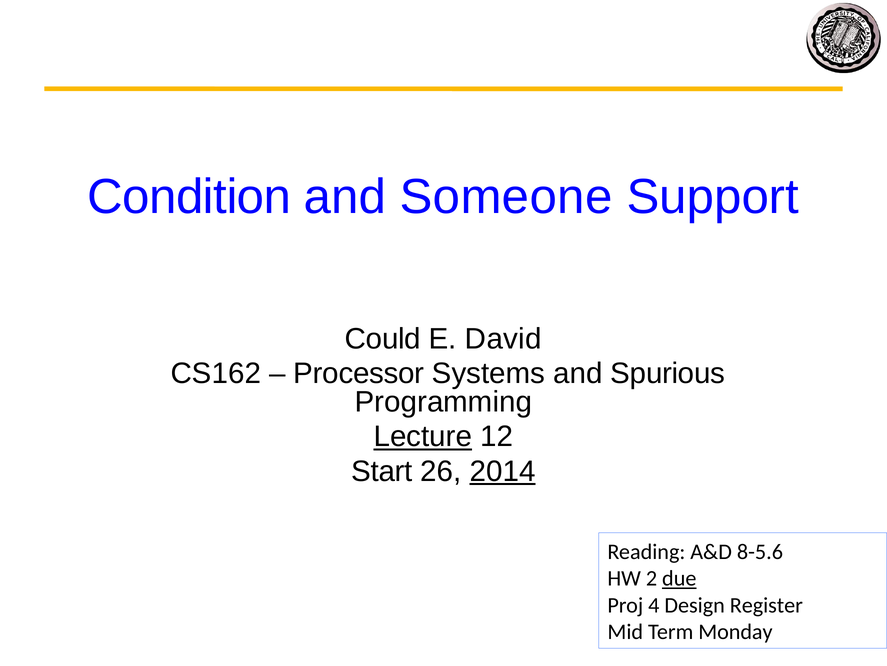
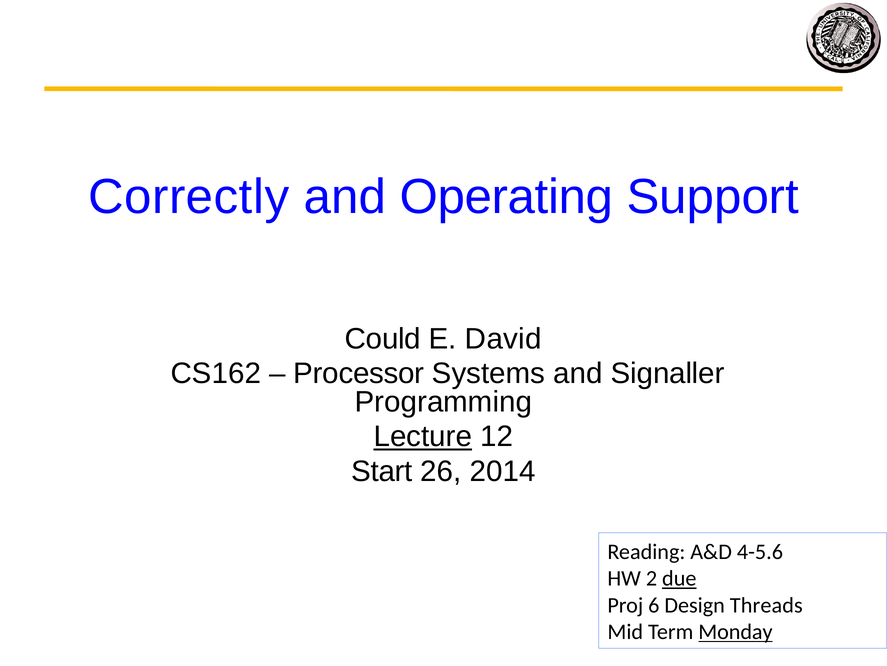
Condition: Condition -> Correctly
Someone: Someone -> Operating
Spurious: Spurious -> Signaller
2014 underline: present -> none
8-5.6: 8-5.6 -> 4-5.6
4: 4 -> 6
Register: Register -> Threads
Monday underline: none -> present
